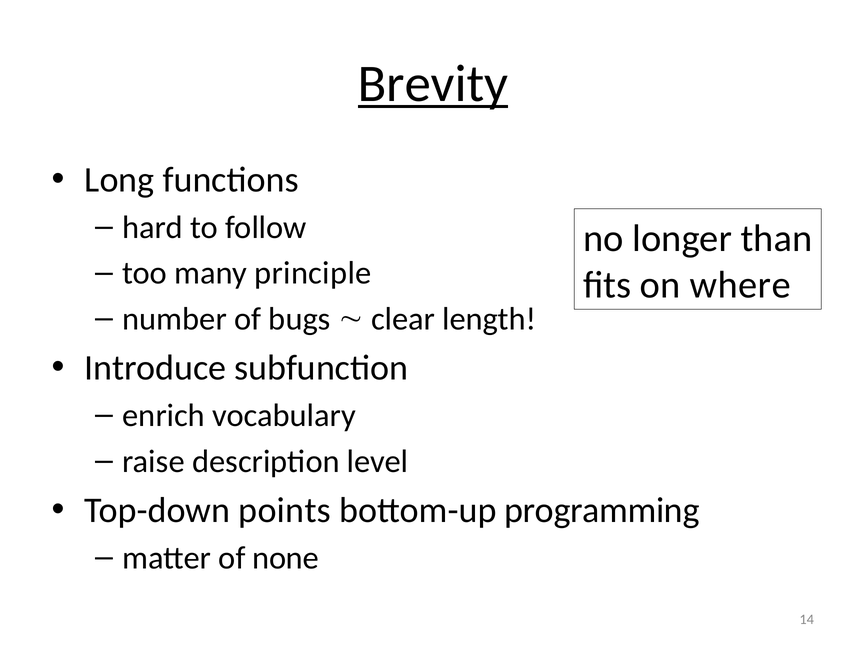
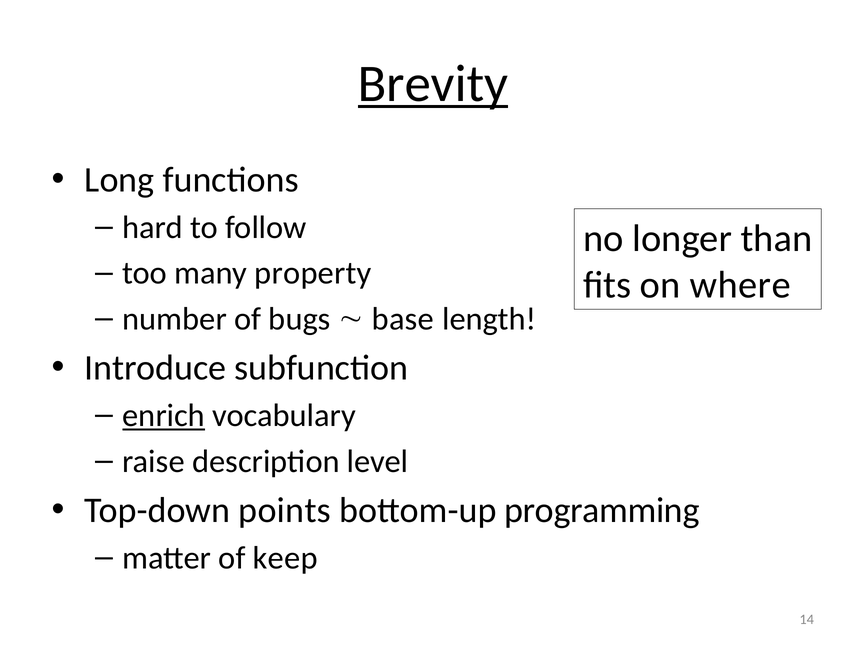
principle: principle -> property
clear: clear -> base
enrich underline: none -> present
none: none -> keep
